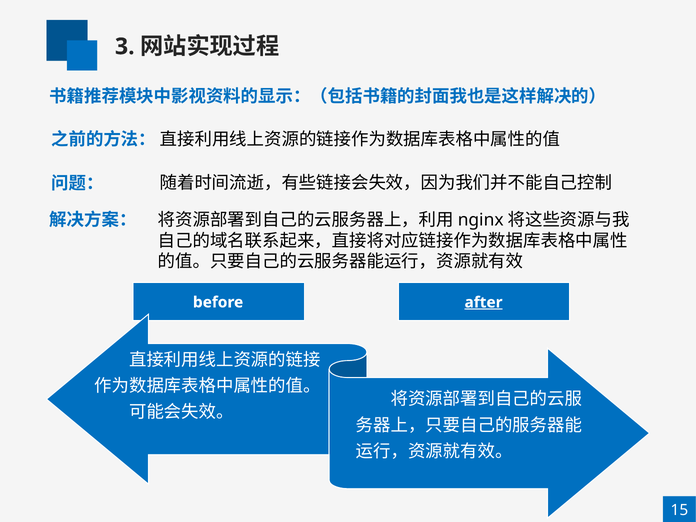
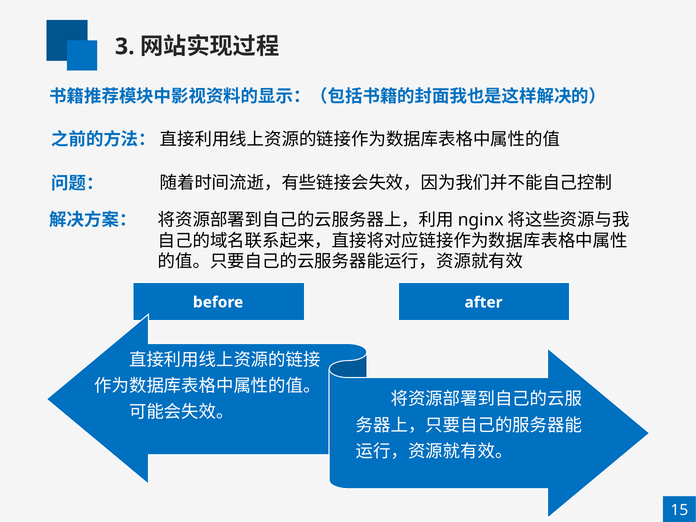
after underline: present -> none
